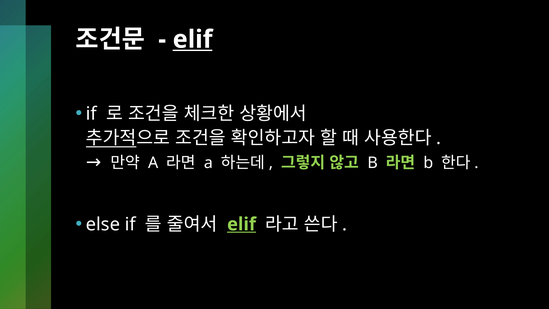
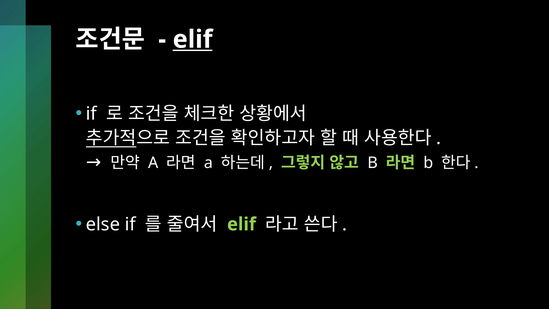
elif at (242, 224) underline: present -> none
